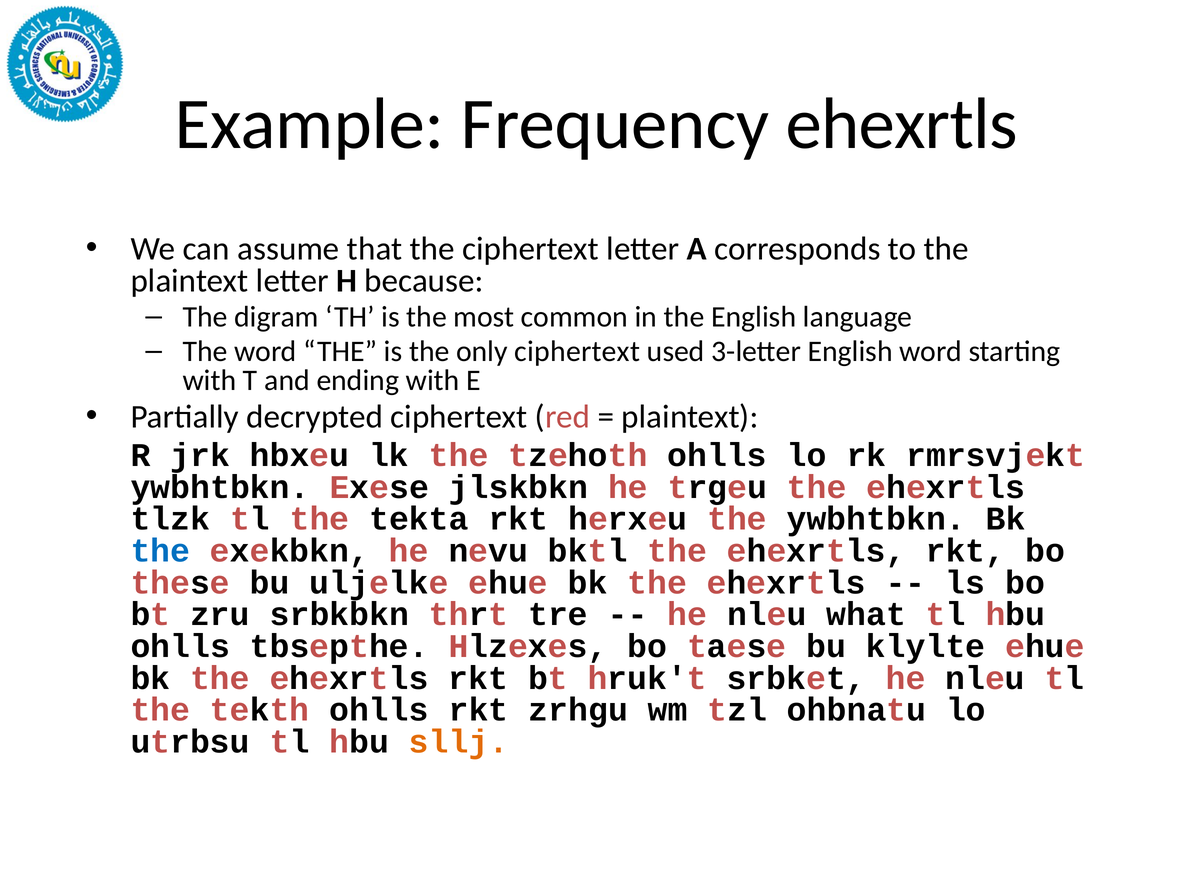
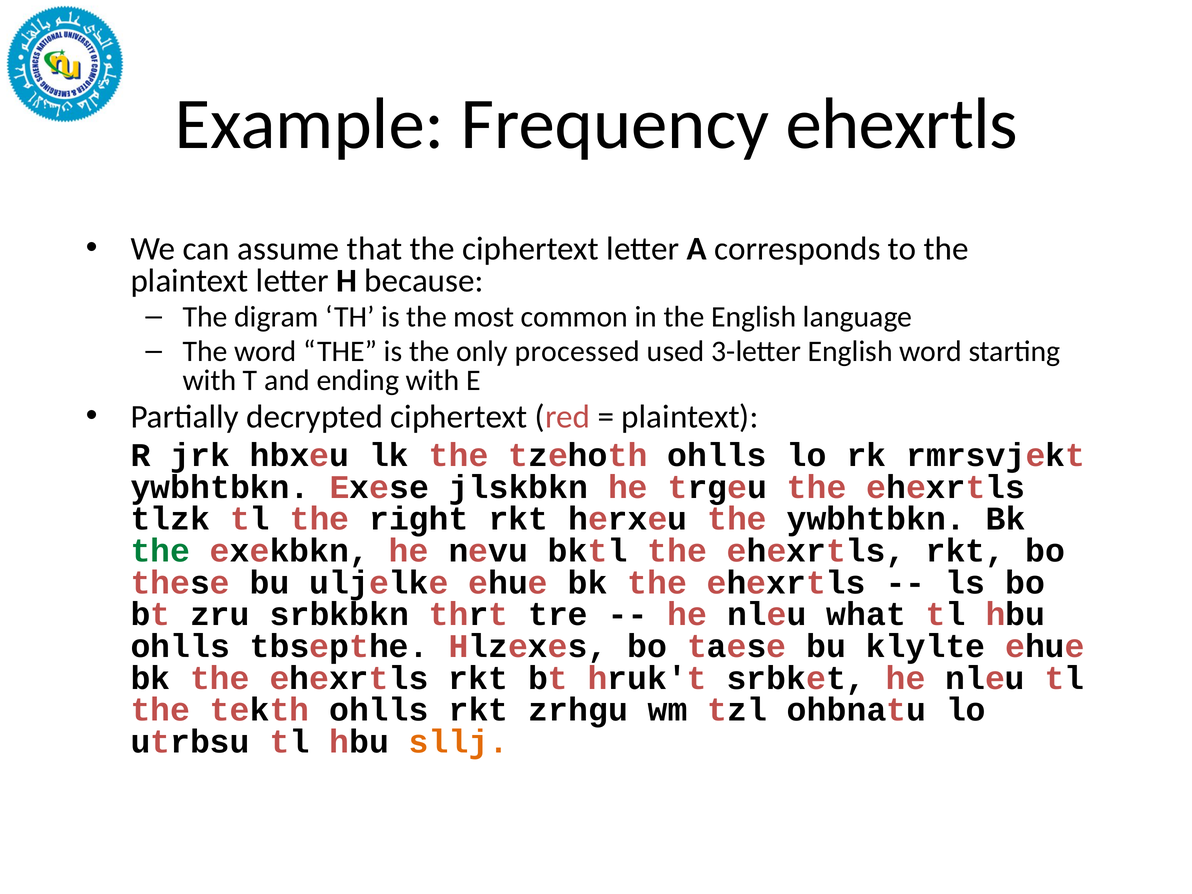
only ciphertext: ciphertext -> processed
tekta: tekta -> right
the at (160, 551) colour: blue -> green
